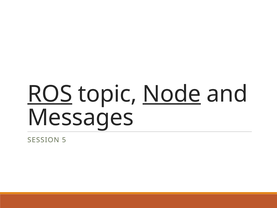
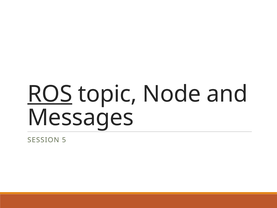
Node underline: present -> none
